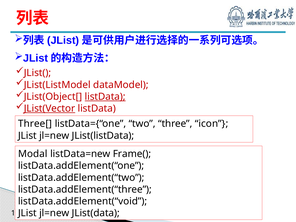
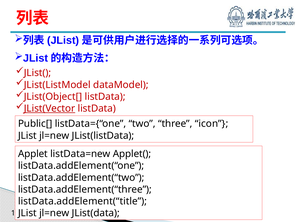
listData at (105, 97) underline: present -> none
Three[: Three[ -> Public[
Modal: Modal -> Applet
Frame(: Frame( -> Applet(
listData.addElement(“void: listData.addElement(“void -> listData.addElement(“title
